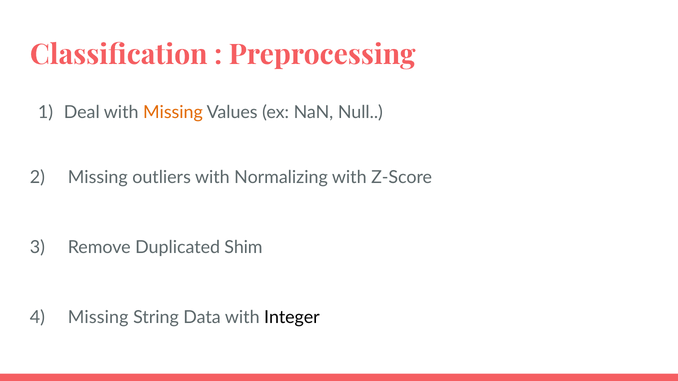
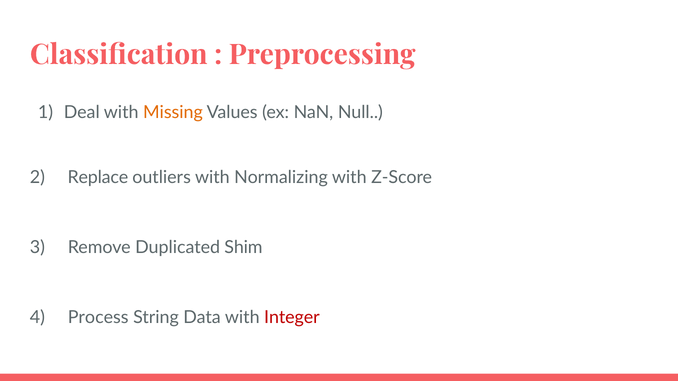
2 Missing: Missing -> Replace
4 Missing: Missing -> Process
Integer colour: black -> red
